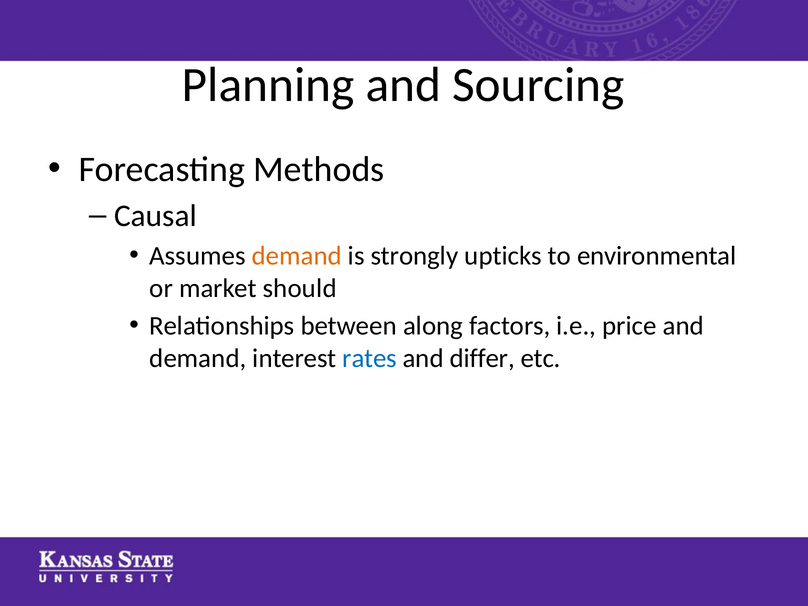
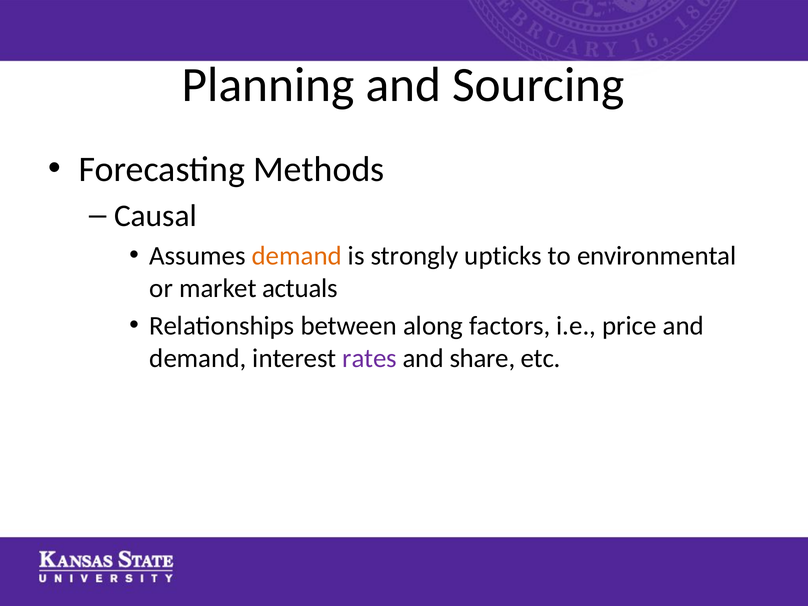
should: should -> actuals
rates colour: blue -> purple
differ: differ -> share
